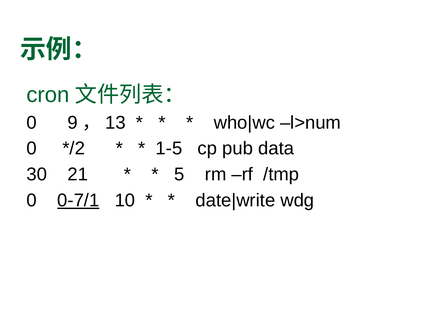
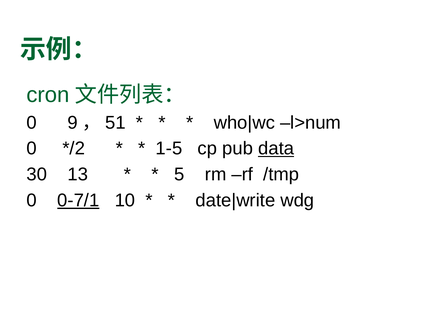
13: 13 -> 51
data underline: none -> present
21: 21 -> 13
